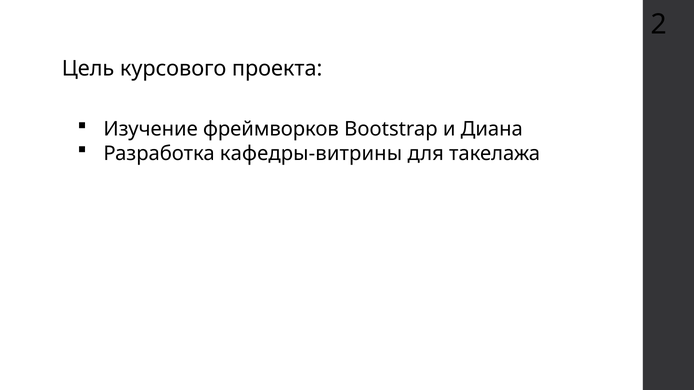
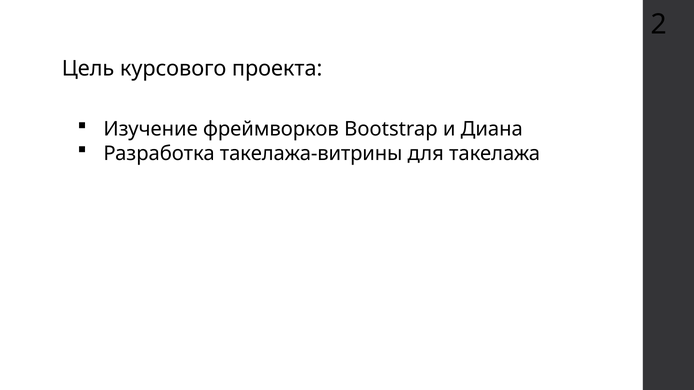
кафедры-витрины: кафедры-витрины -> такелажа-витрины
